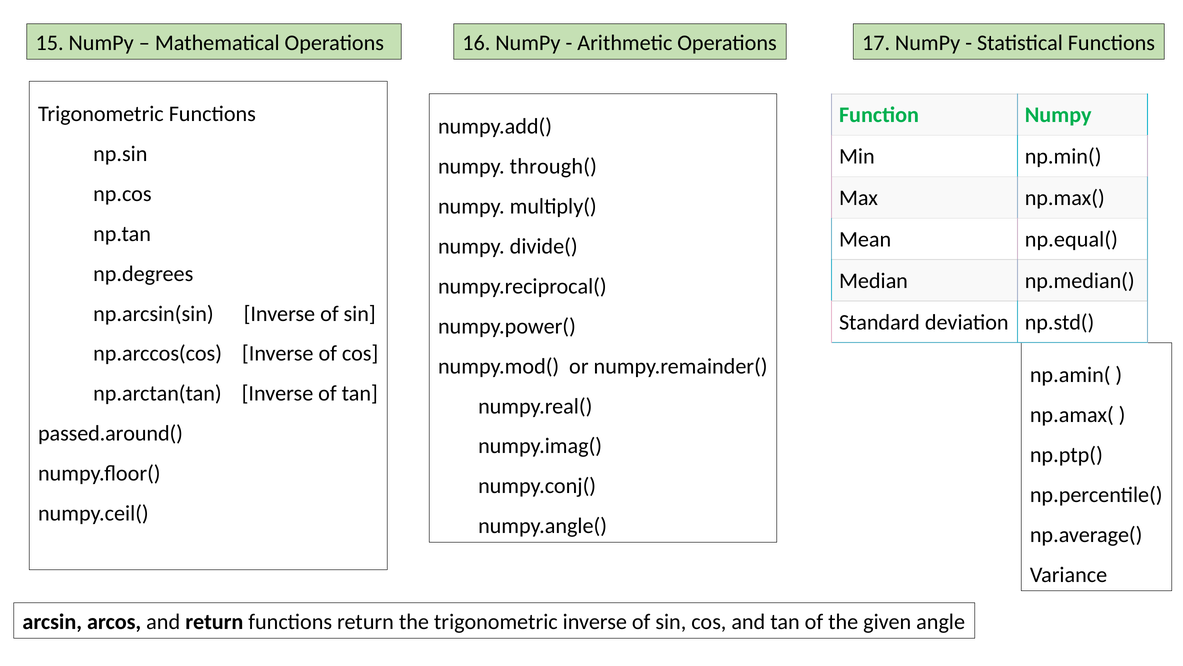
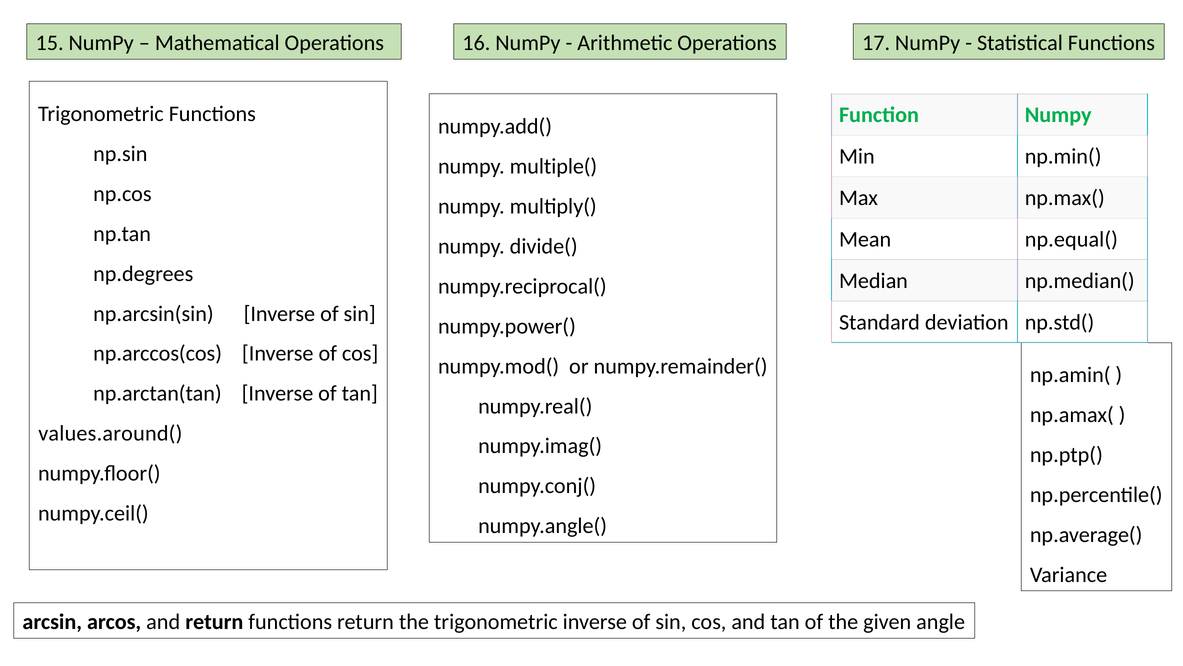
through(: through( -> multiple(
passed.around(: passed.around( -> values.around(
